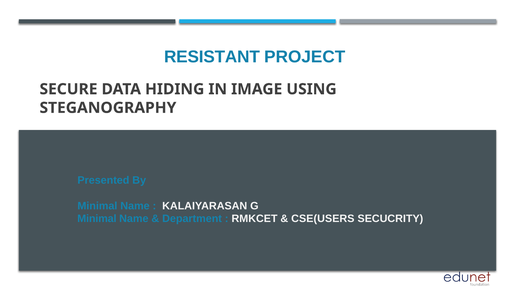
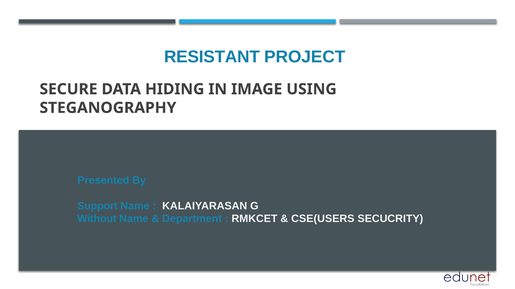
Minimal at (97, 206): Minimal -> Support
Minimal at (97, 219): Minimal -> Without
